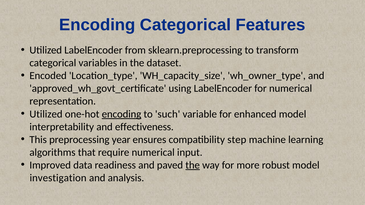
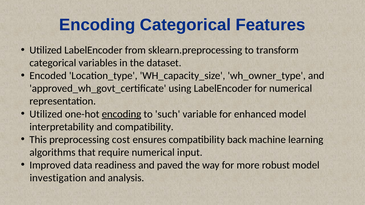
and effectiveness: effectiveness -> compatibility
year: year -> cost
step: step -> back
the at (193, 165) underline: present -> none
